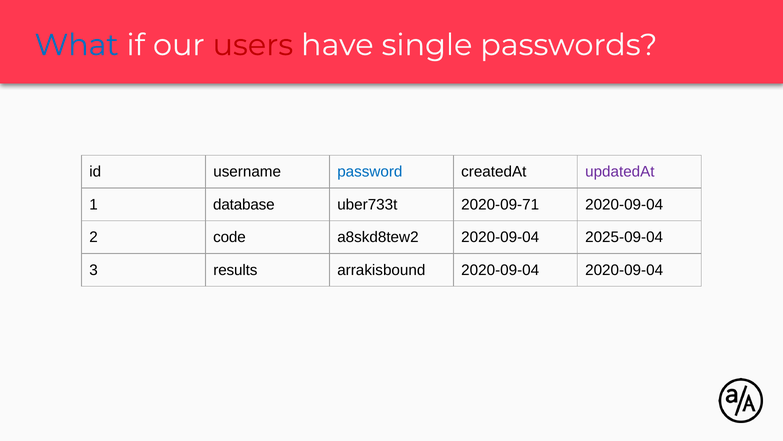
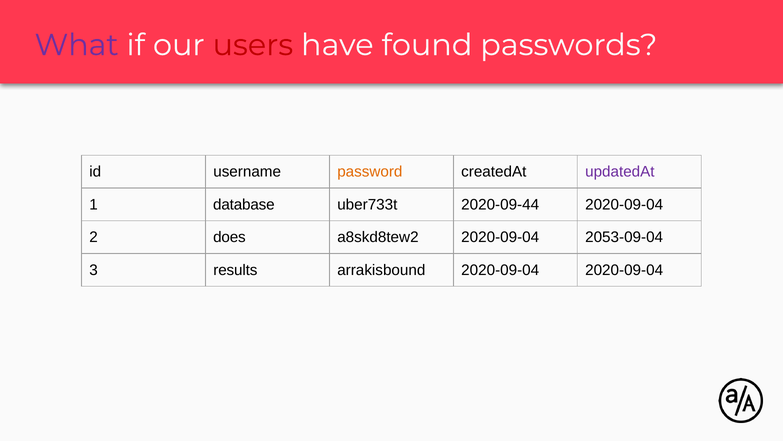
What colour: blue -> purple
single: single -> found
password colour: blue -> orange
2020-09-71: 2020-09-71 -> 2020-09-44
code: code -> does
2025-09-04: 2025-09-04 -> 2053-09-04
